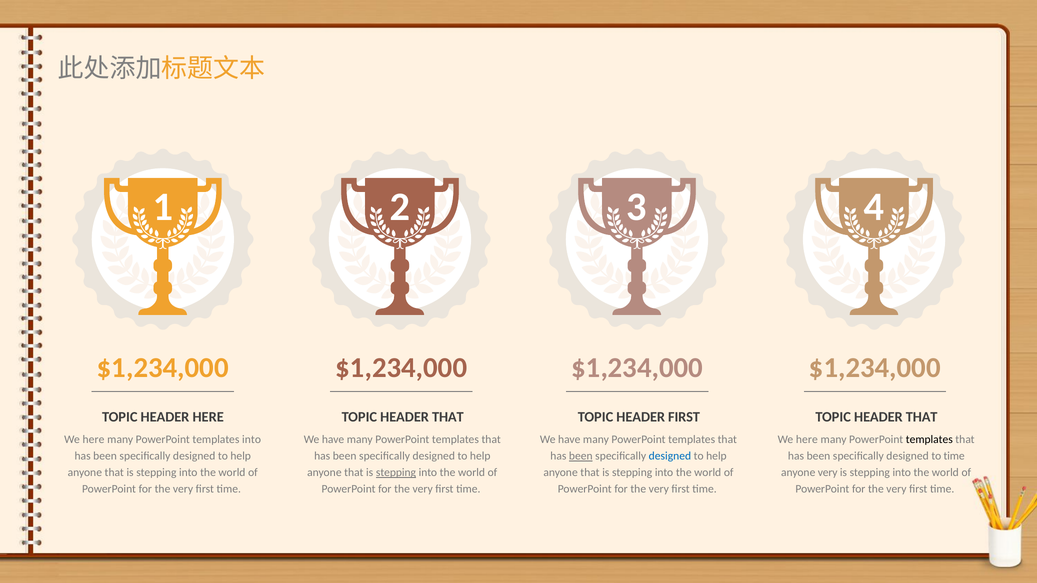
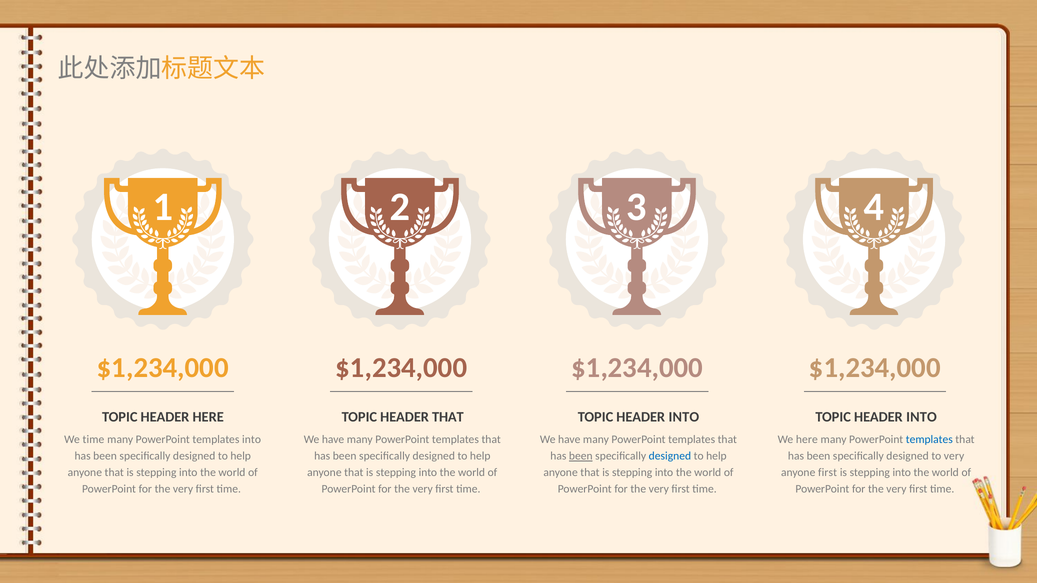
FIRST at (684, 417): FIRST -> INTO
THAT at (922, 417): THAT -> INTO
here at (93, 440): here -> time
templates at (929, 440) colour: black -> blue
to time: time -> very
stepping at (396, 473) underline: present -> none
anyone very: very -> first
